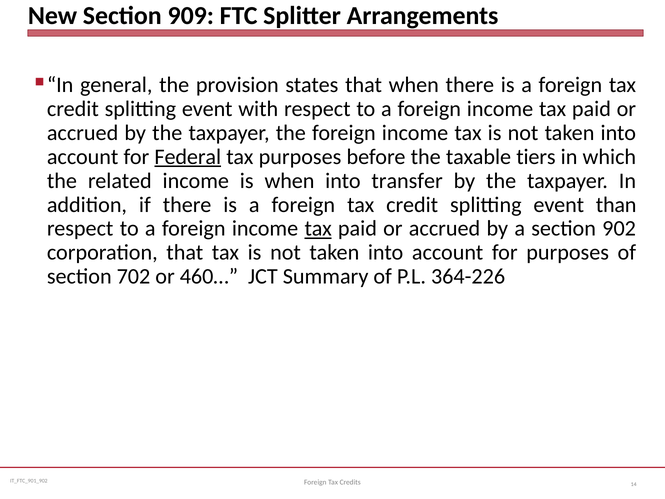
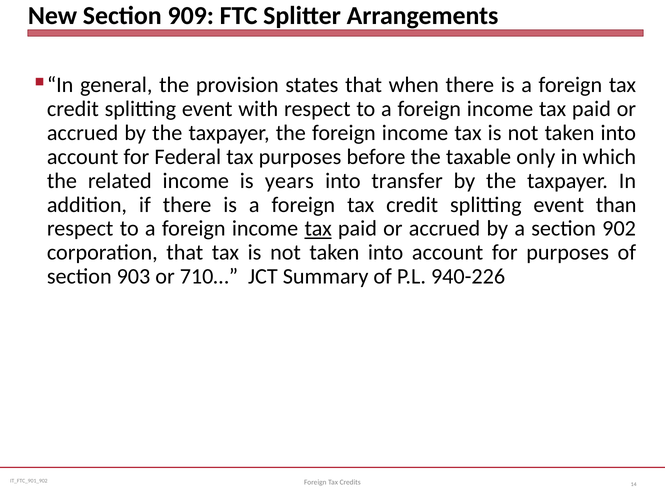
Federal underline: present -> none
tiers: tiers -> only
is when: when -> years
702: 702 -> 903
460…: 460… -> 710…
364-226: 364-226 -> 940-226
